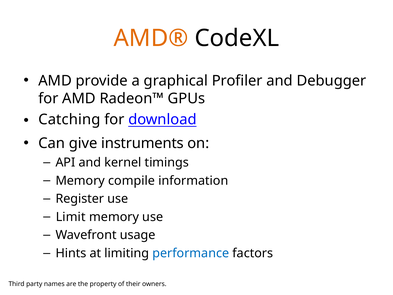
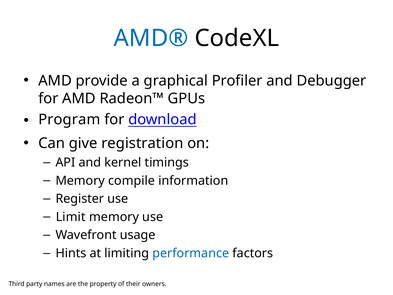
AMD® colour: orange -> blue
Catching: Catching -> Program
instruments: instruments -> registration
